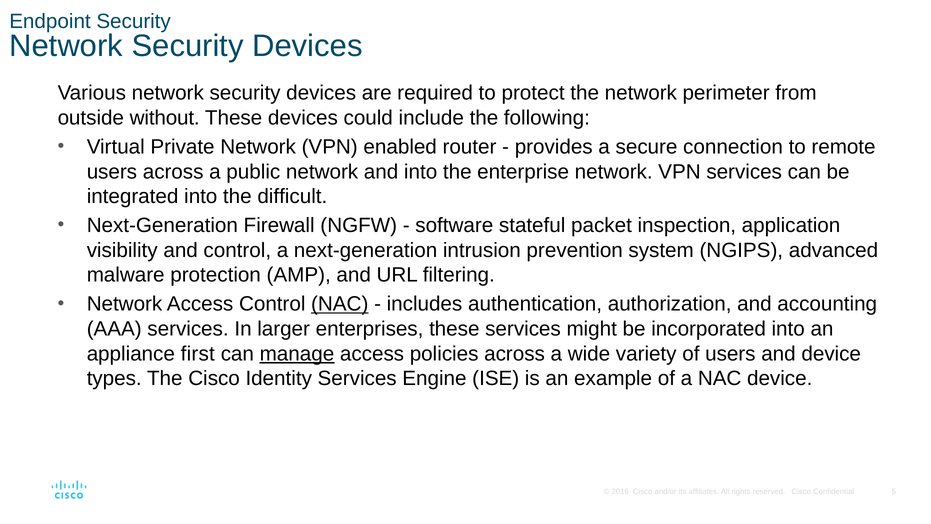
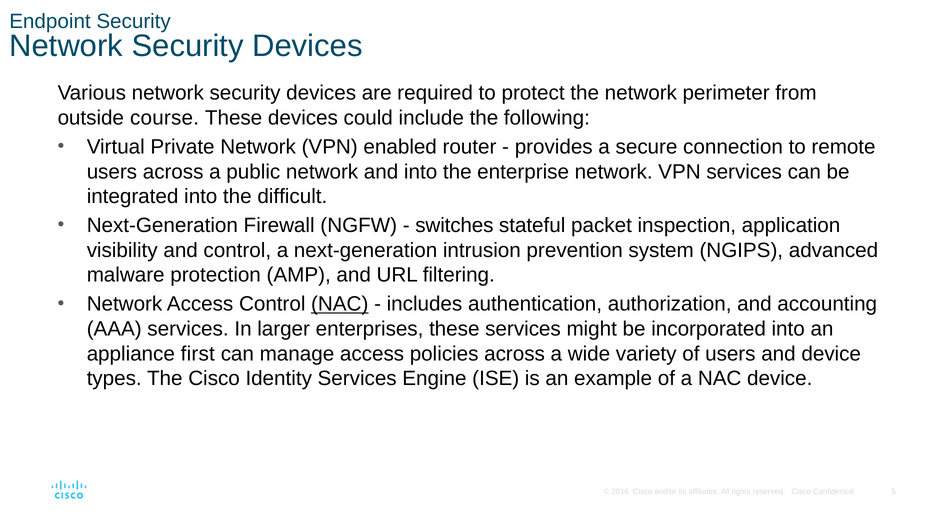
without: without -> course
software: software -> switches
manage underline: present -> none
